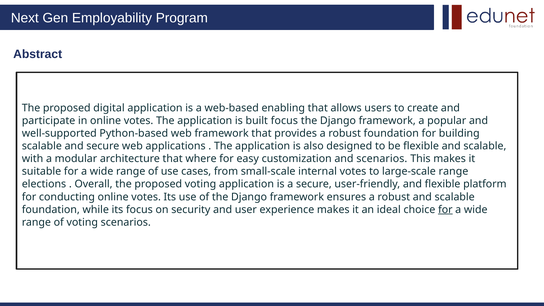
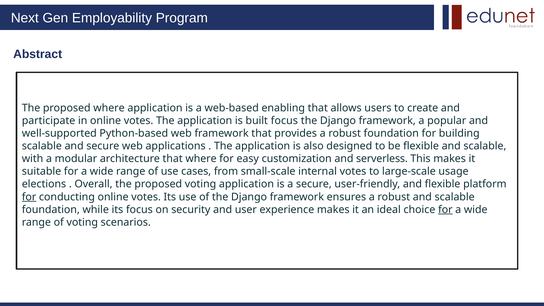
proposed digital: digital -> where
and scenarios: scenarios -> serverless
large-scale range: range -> usage
for at (29, 197) underline: none -> present
